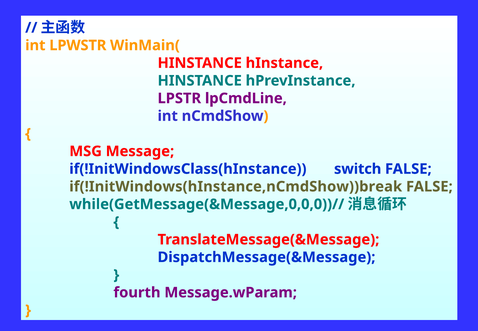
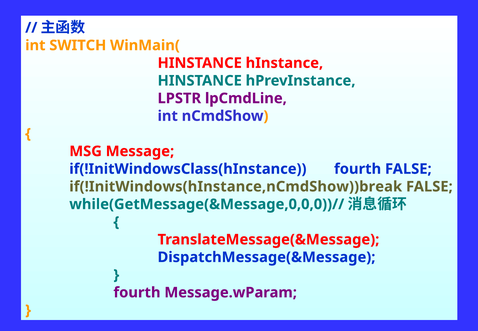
LPWSTR: LPWSTR -> SWITCH
if(!InitWindowsClass(hInstance switch: switch -> fourth
